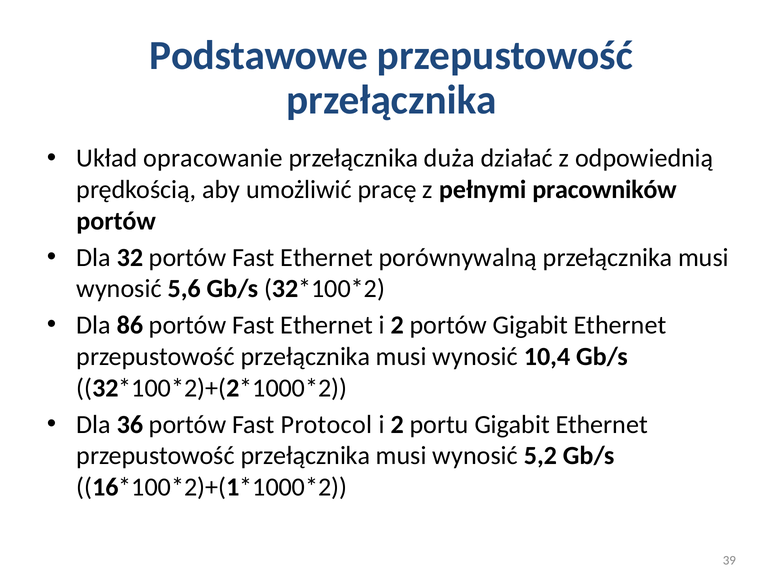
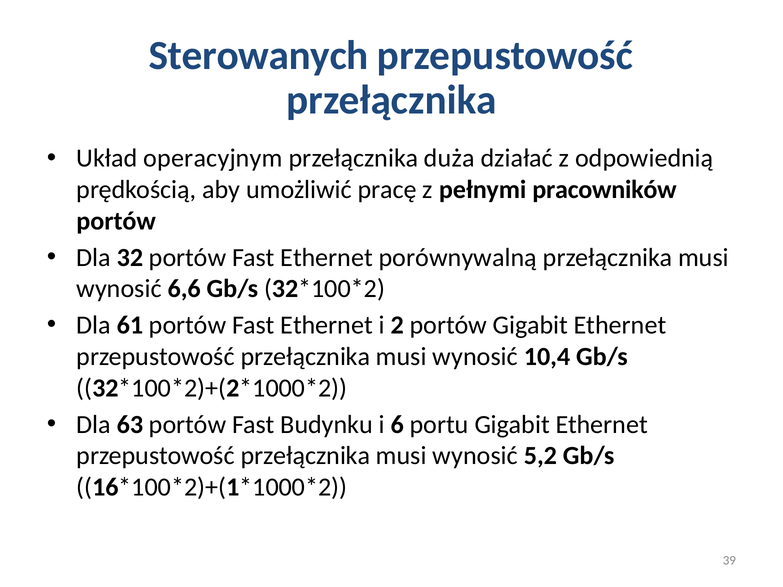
Podstawowe: Podstawowe -> Sterowanych
opracowanie: opracowanie -> operacyjnym
5,6: 5,6 -> 6,6
86: 86 -> 61
36: 36 -> 63
Protocol: Protocol -> Budynku
2 at (397, 425): 2 -> 6
